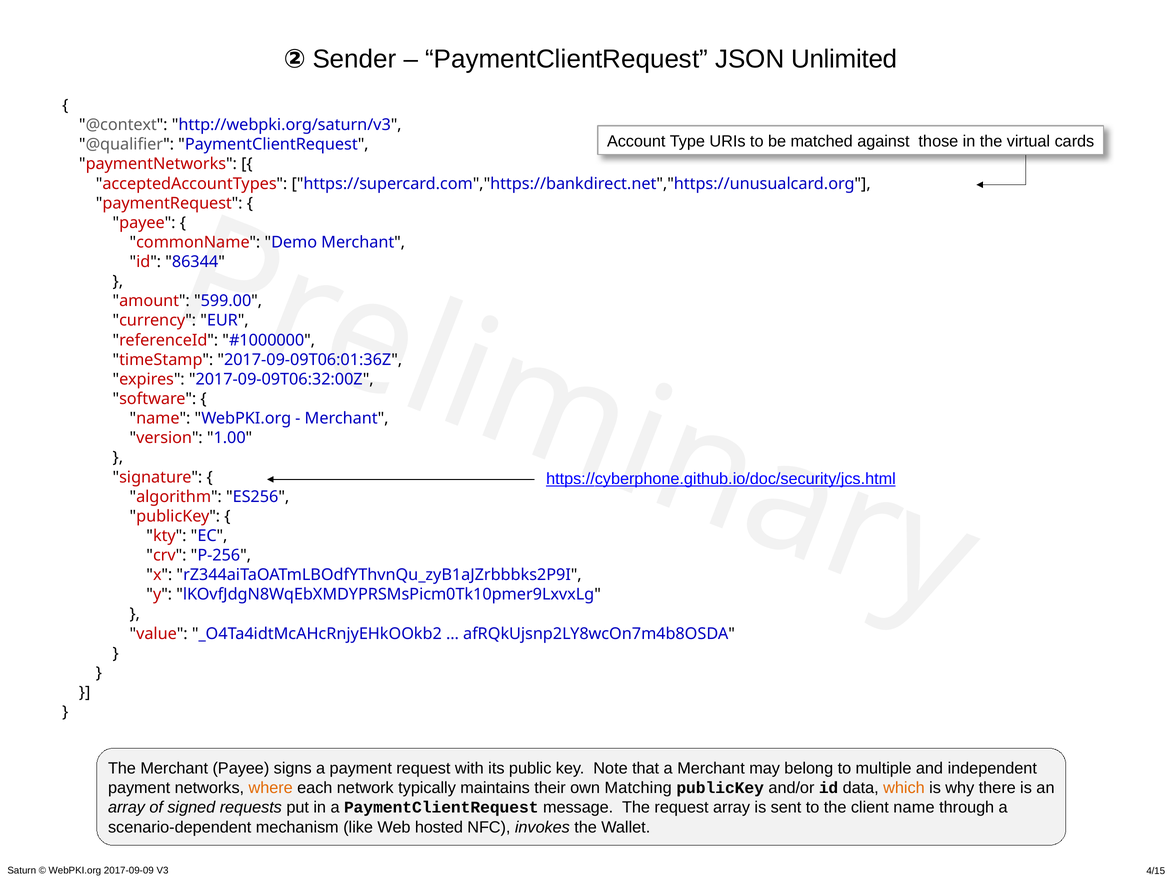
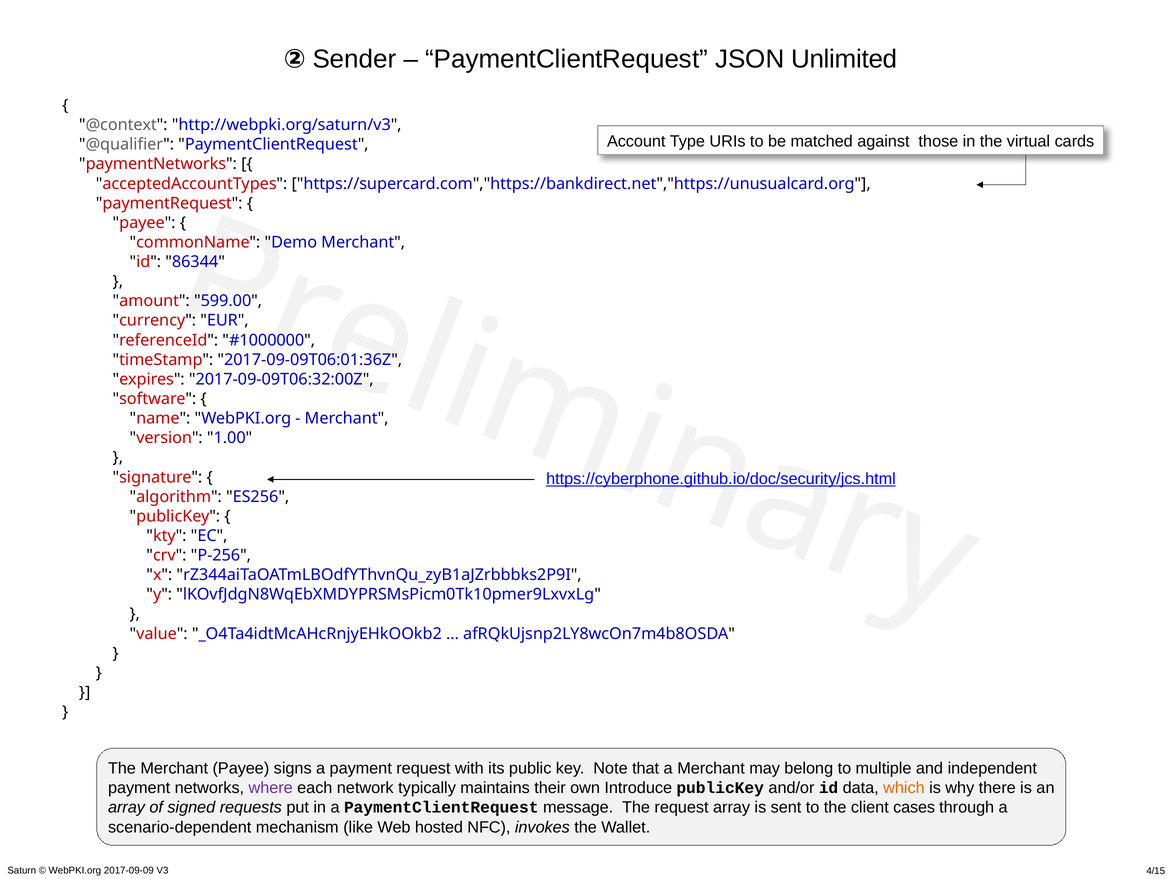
where colour: orange -> purple
Matching: Matching -> Introduce
client name: name -> cases
